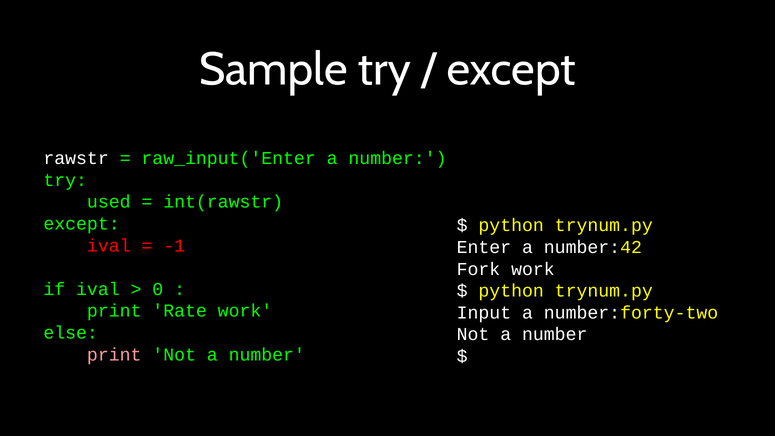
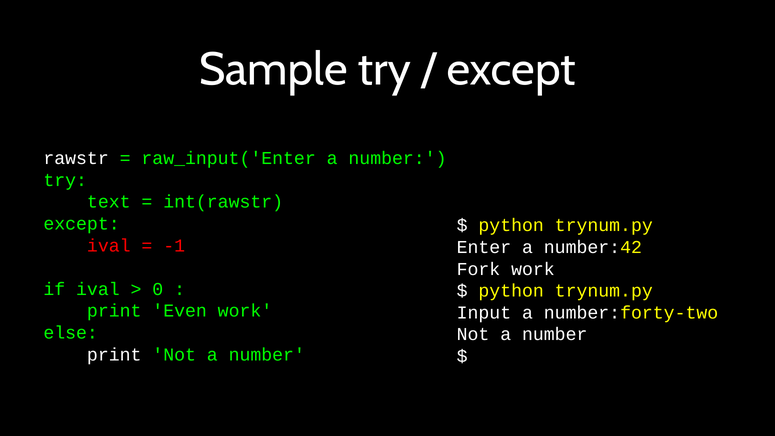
used: used -> text
Rate: Rate -> Even
print at (114, 355) colour: pink -> white
